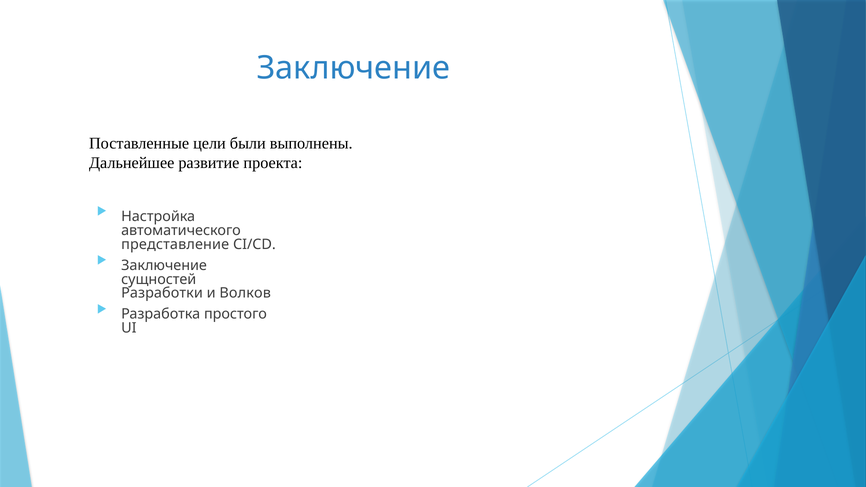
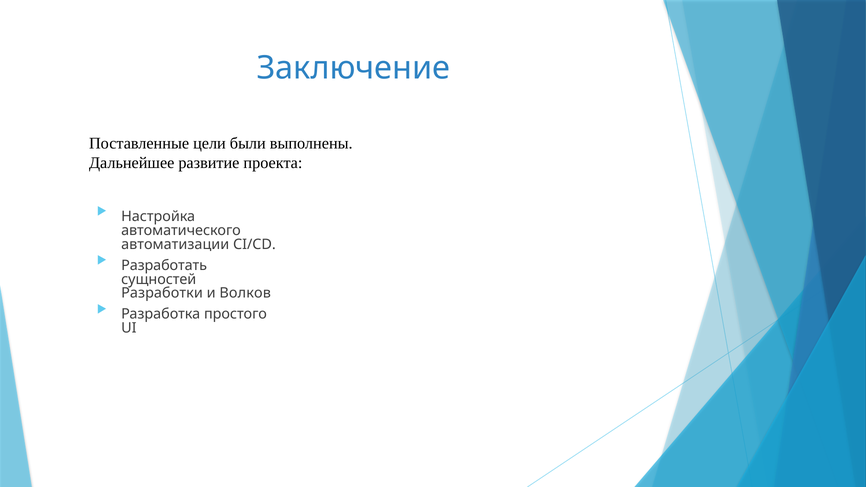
представление: представление -> автоматизации
Заключение at (164, 266): Заключение -> Разработать
